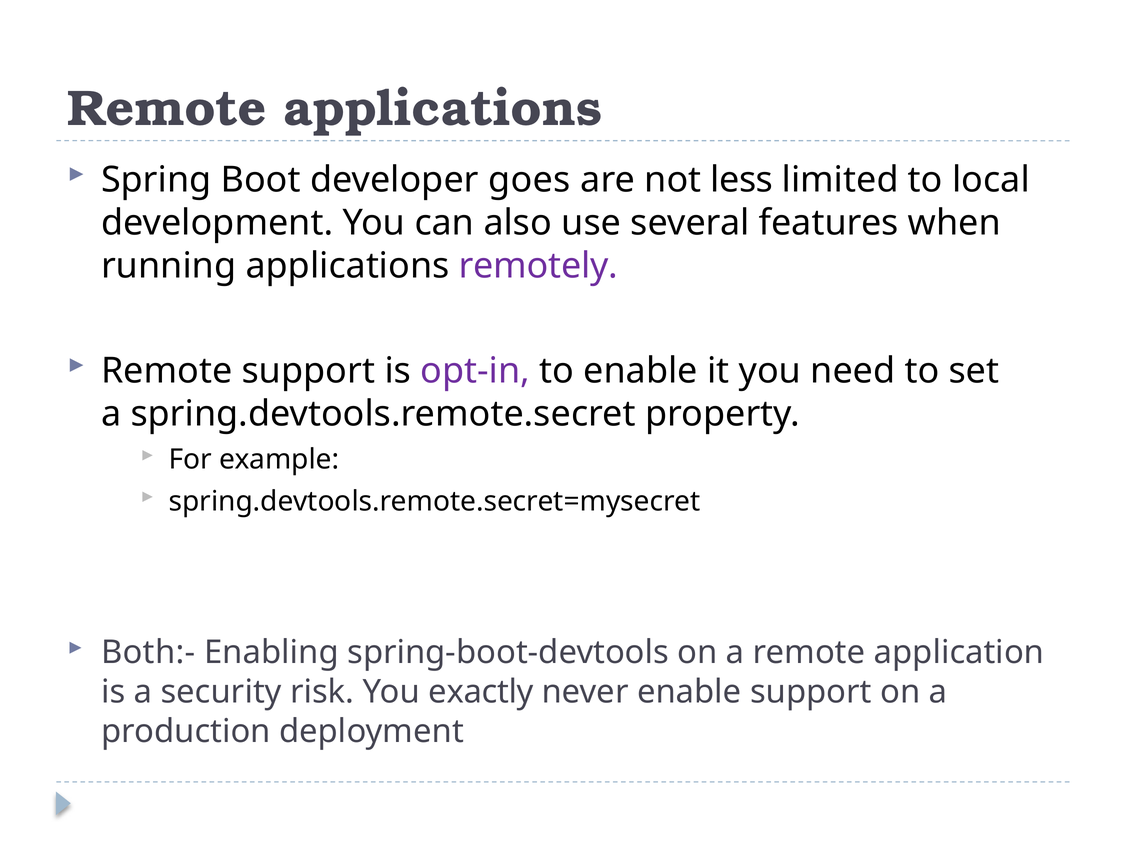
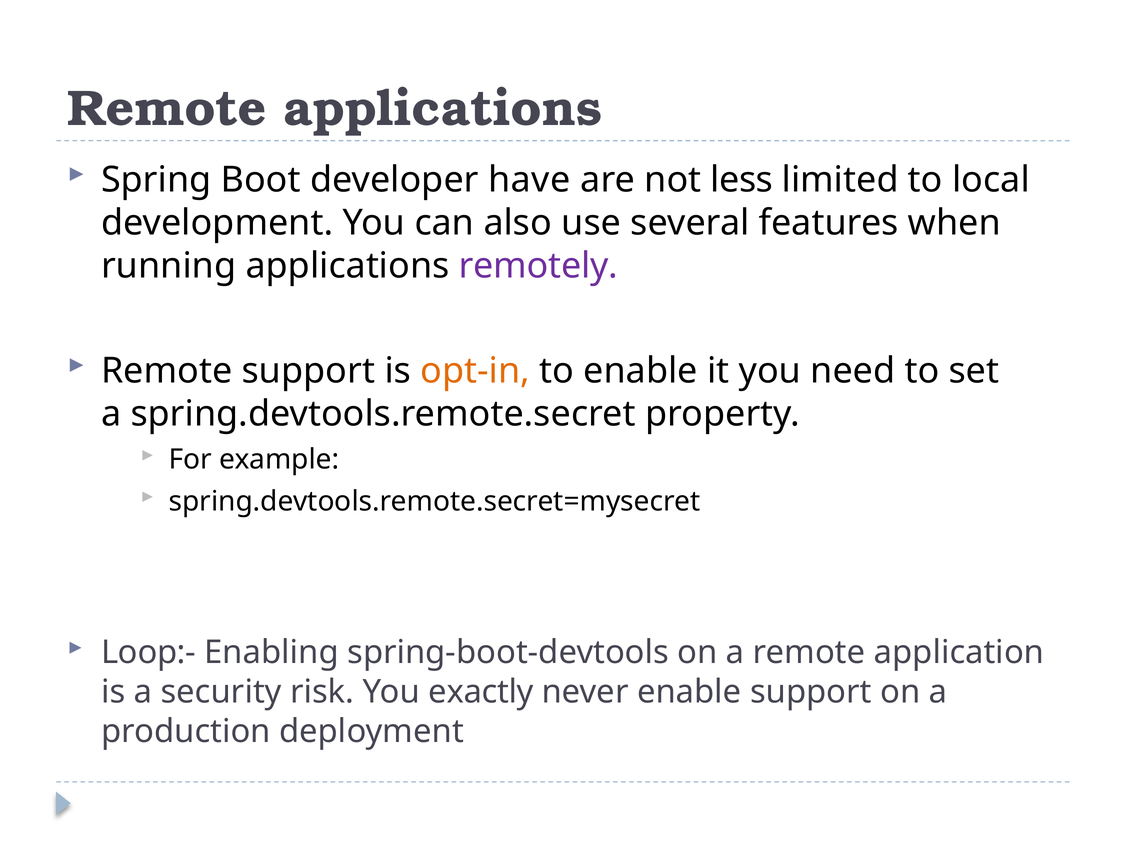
goes: goes -> have
opt-in colour: purple -> orange
Both:-: Both:- -> Loop:-
